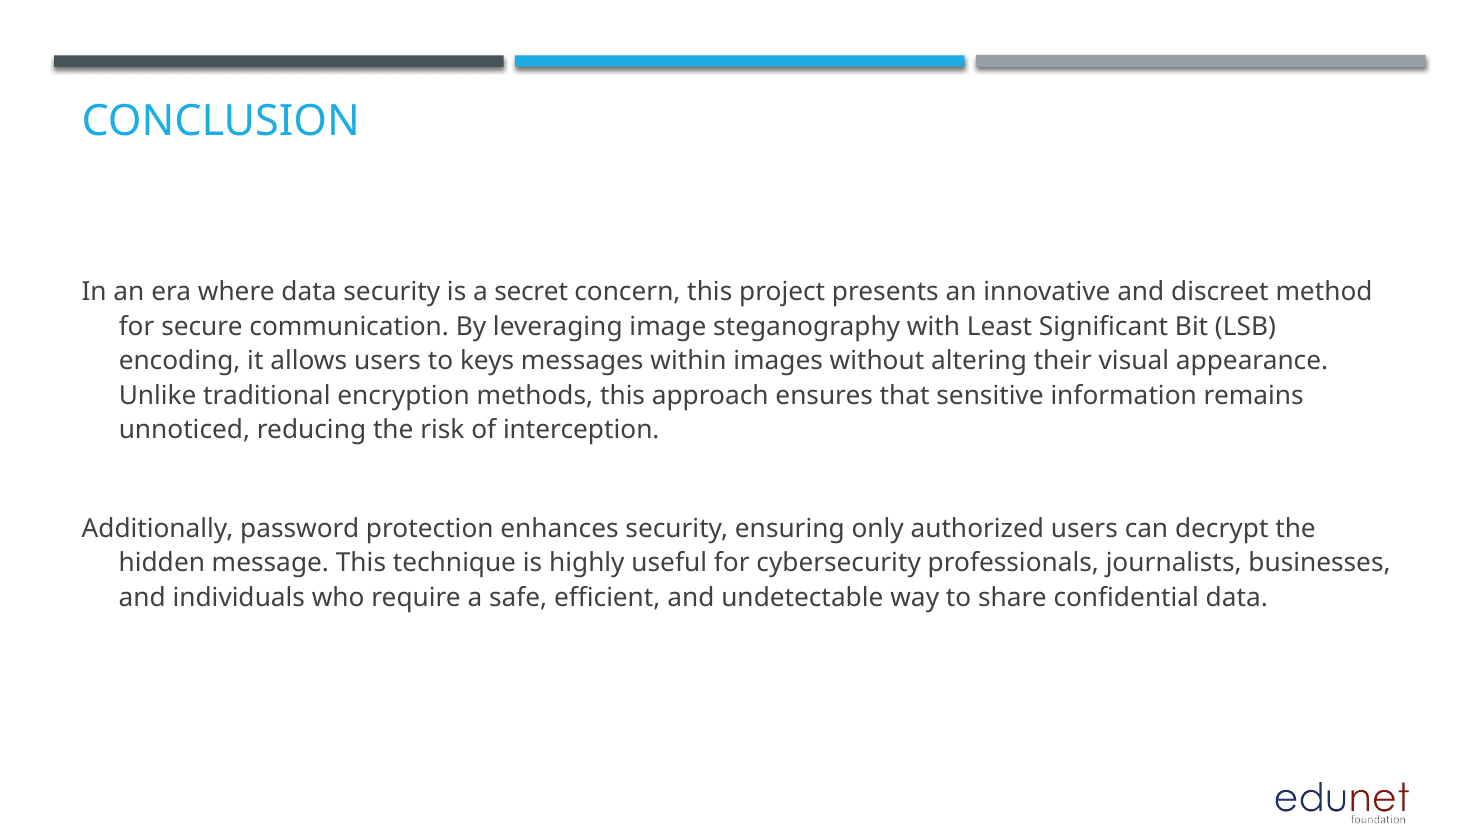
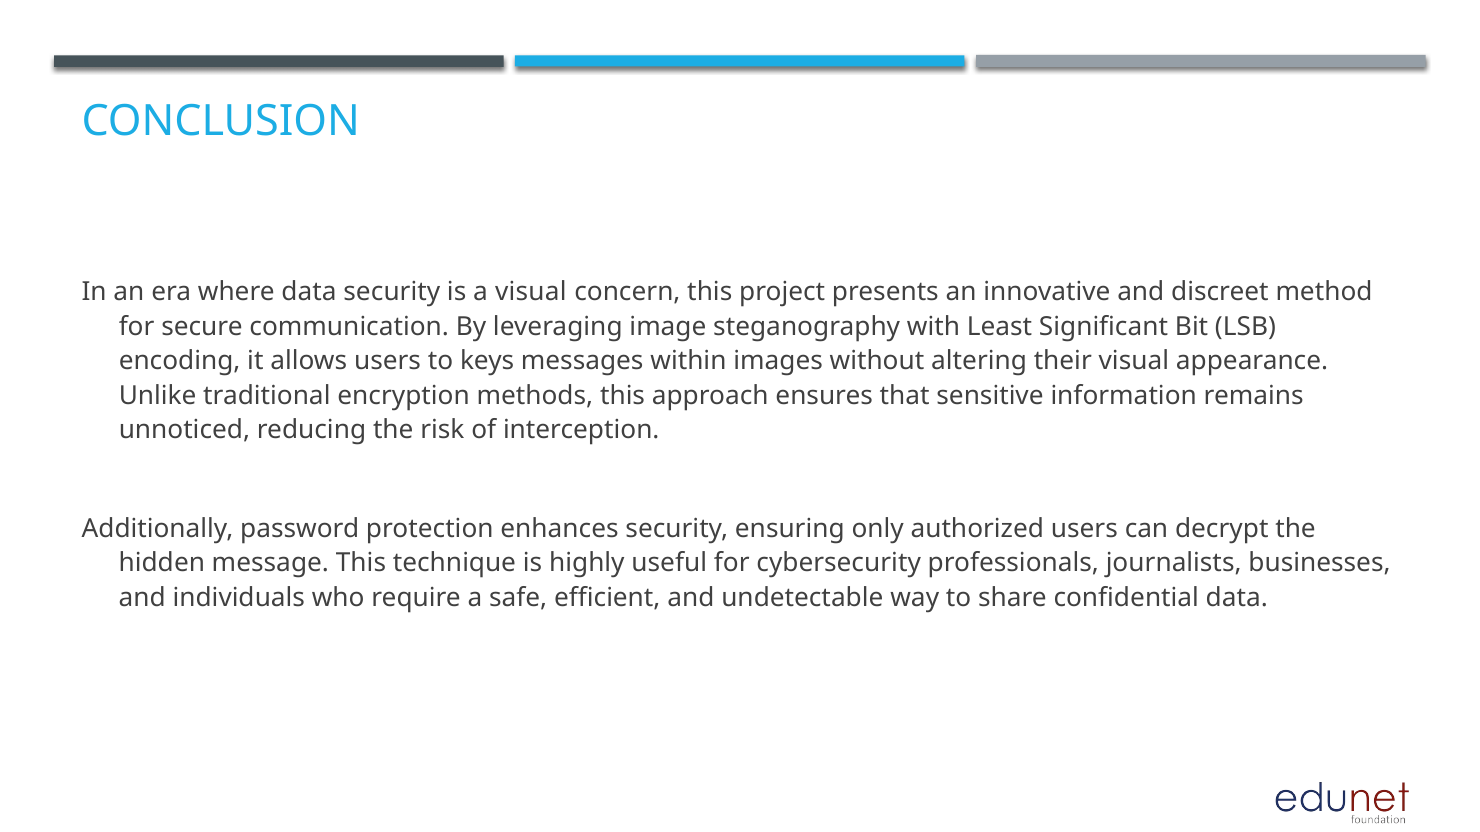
a secret: secret -> visual
